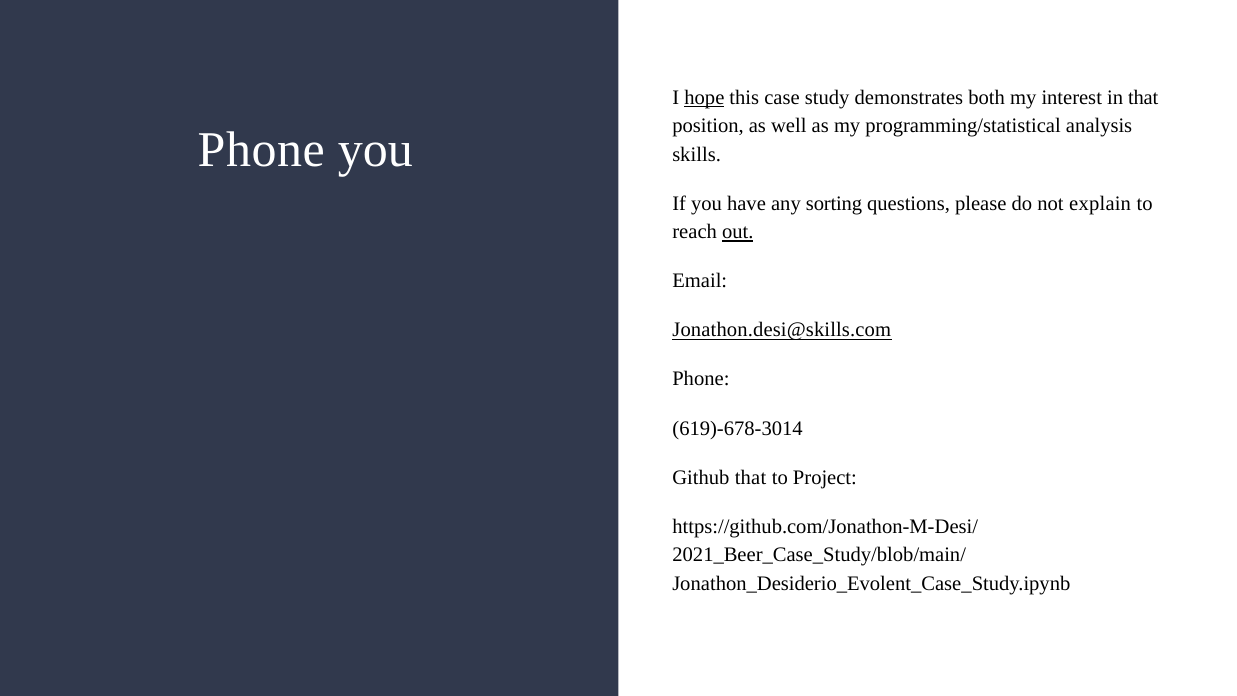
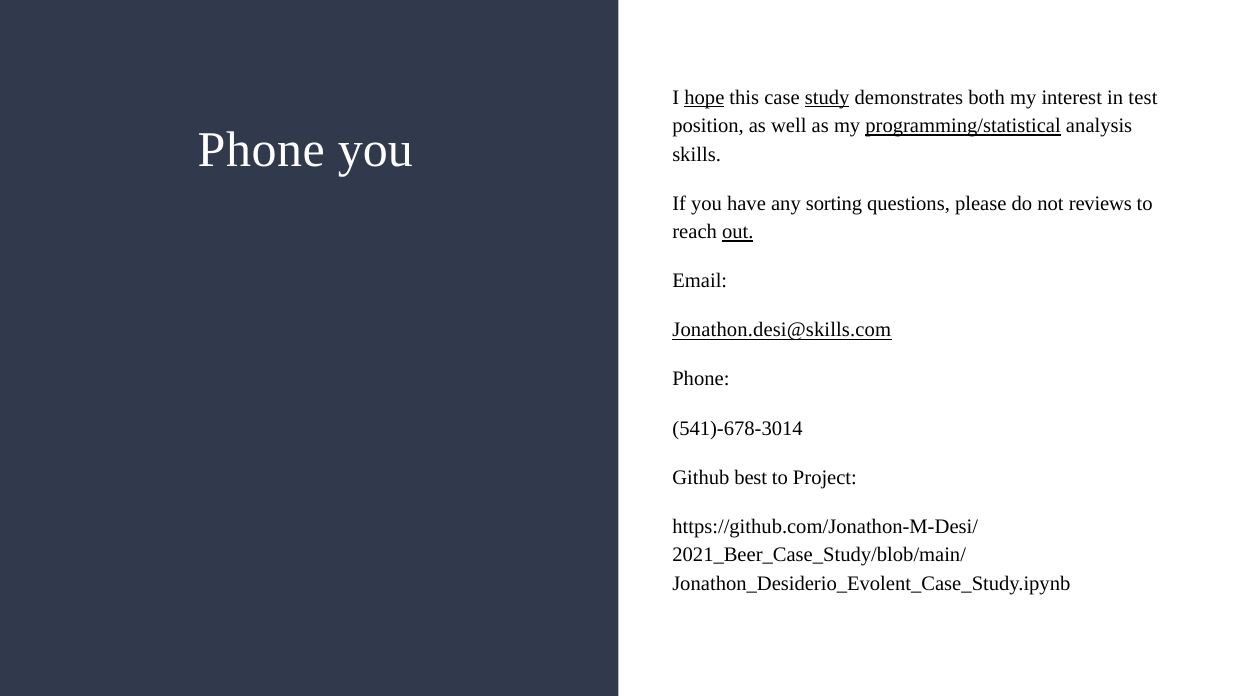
study underline: none -> present
in that: that -> test
programming/statistical underline: none -> present
explain: explain -> reviews
619)-678-3014: 619)-678-3014 -> 541)-678-3014
Github that: that -> best
